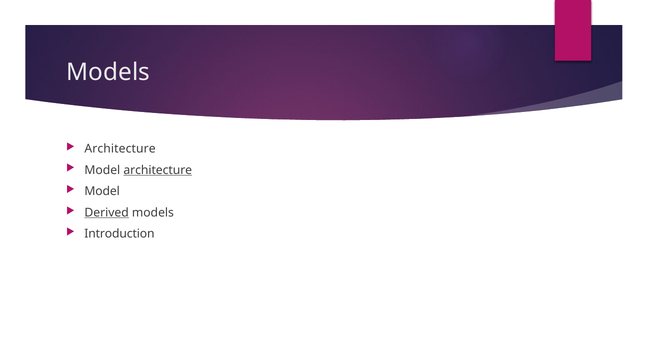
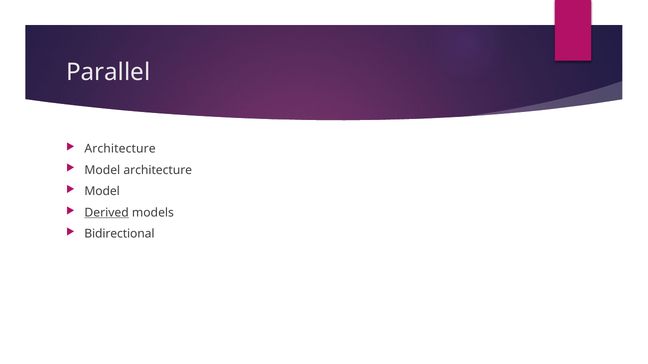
Models at (108, 72): Models -> Parallel
architecture at (158, 170) underline: present -> none
Introduction: Introduction -> Bidirectional
